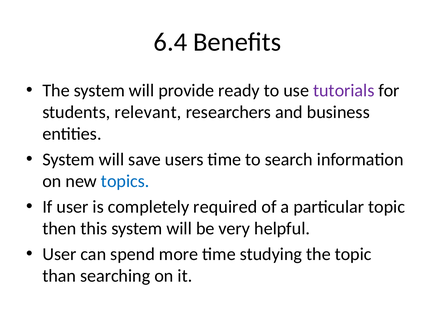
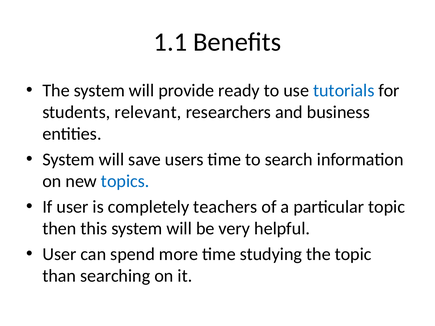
6.4: 6.4 -> 1.1
tutorials colour: purple -> blue
required: required -> teachers
